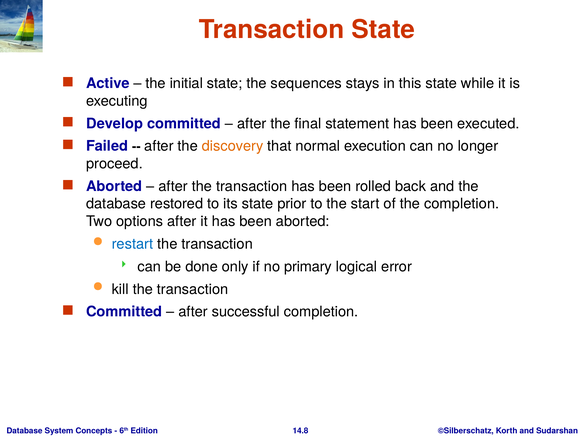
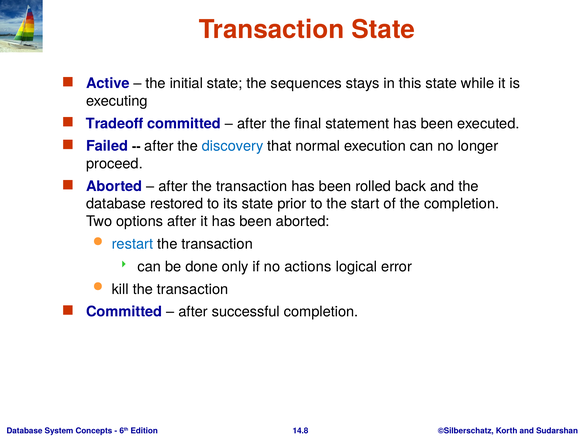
Develop: Develop -> Tradeoff
discovery colour: orange -> blue
primary: primary -> actions
